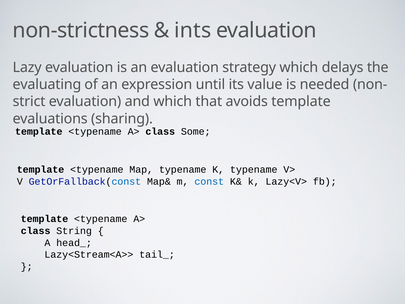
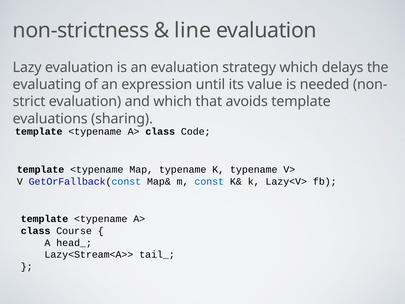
ints: ints -> line
Some: Some -> Code
String: String -> Course
